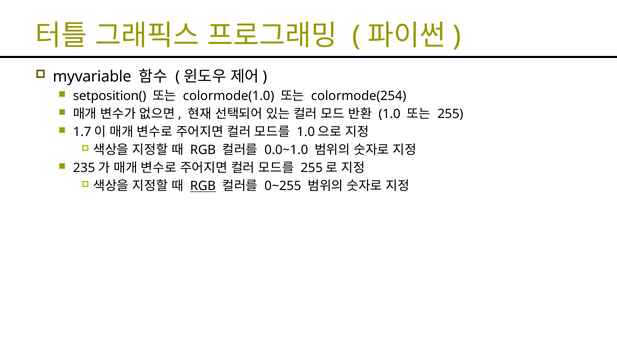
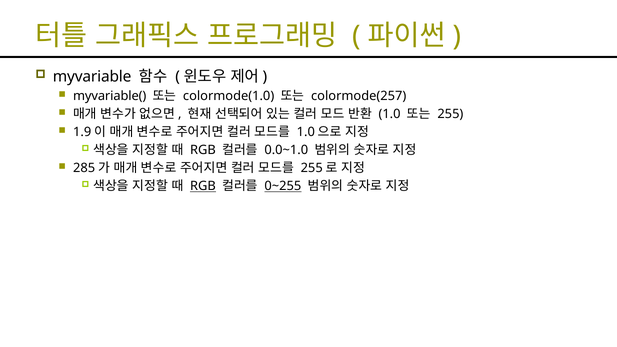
setposition(: setposition( -> myvariable(
colormode(254: colormode(254 -> colormode(257
1.7: 1.7 -> 1.9
235: 235 -> 285
0~255 underline: none -> present
